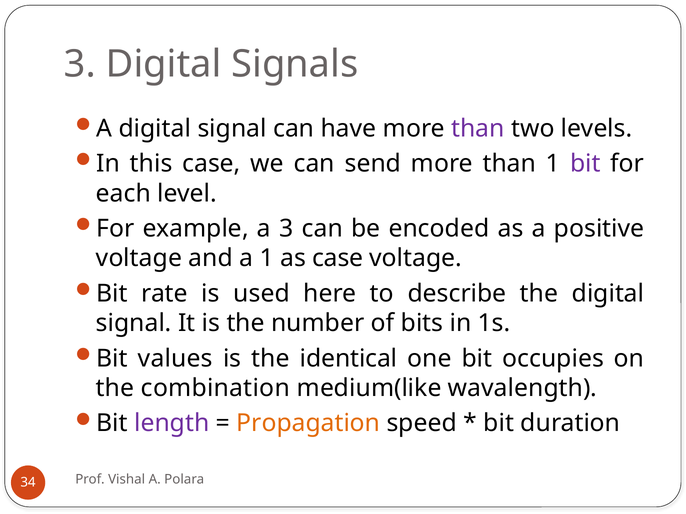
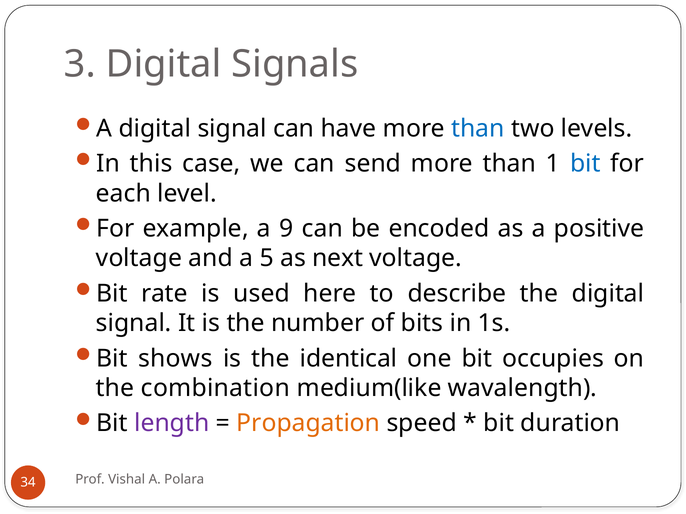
than at (478, 129) colour: purple -> blue
bit at (585, 164) colour: purple -> blue
a 3: 3 -> 9
a 1: 1 -> 5
as case: case -> next
values: values -> shows
